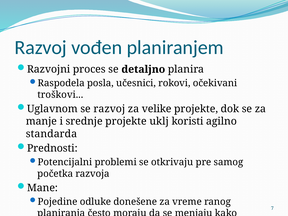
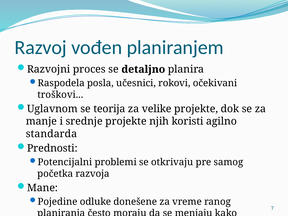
se razvoj: razvoj -> teorija
uklj: uklj -> njih
